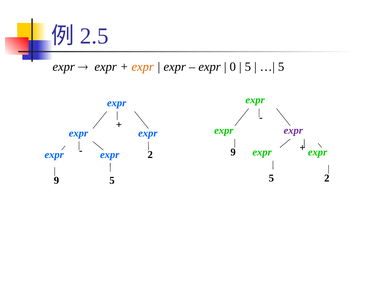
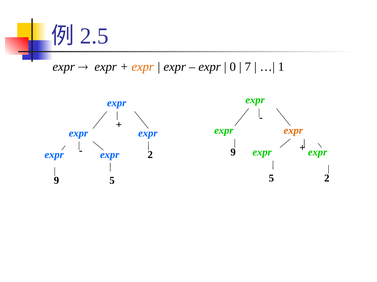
5 at (248, 67): 5 -> 7
5 at (281, 67): 5 -> 1
expr at (293, 131) colour: purple -> orange
